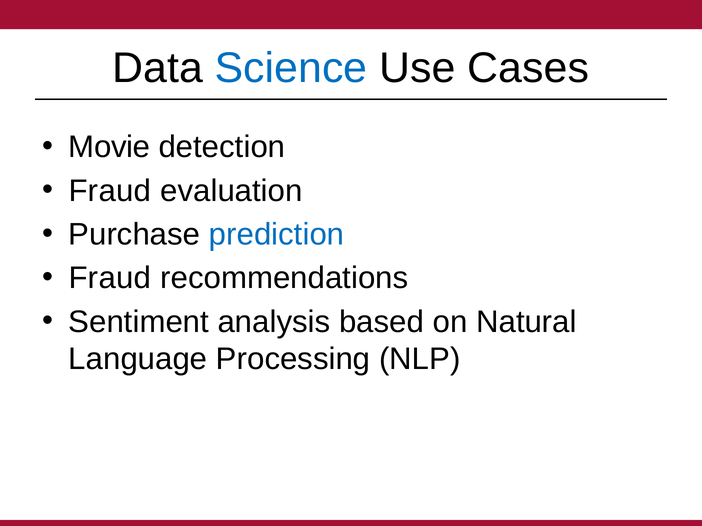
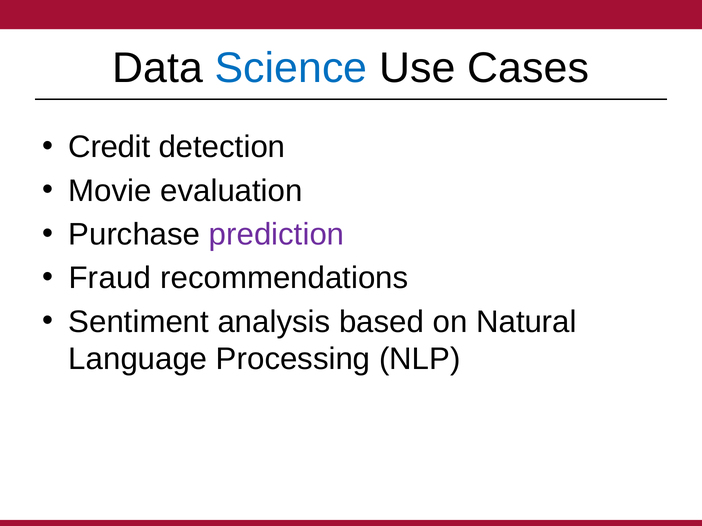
Movie: Movie -> Credit
Fraud at (110, 191): Fraud -> Movie
prediction colour: blue -> purple
